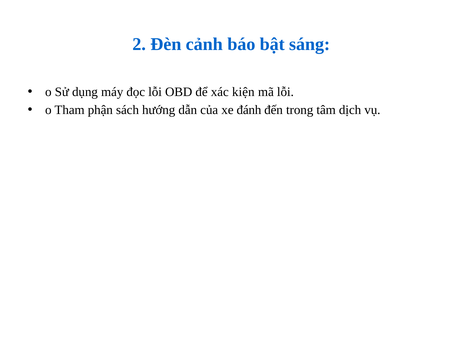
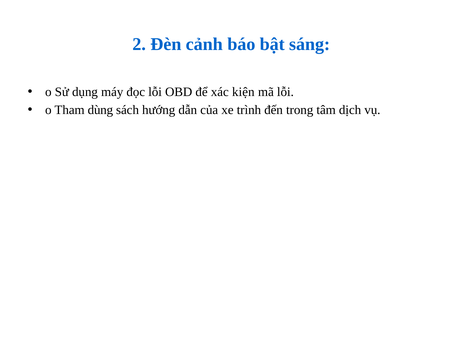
phận: phận -> dùng
đánh: đánh -> trình
